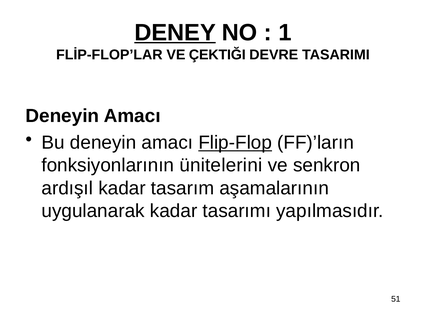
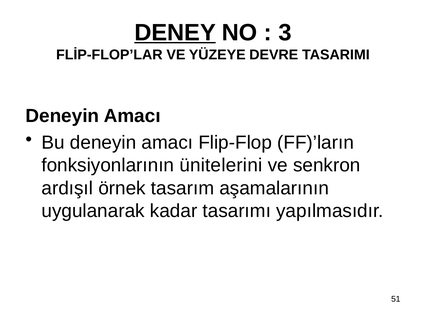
1: 1 -> 3
ÇEKTIĞI: ÇEKTIĞI -> YÜZEYE
Flip-Flop underline: present -> none
ardışıl kadar: kadar -> örnek
